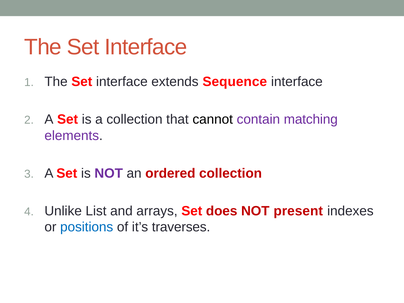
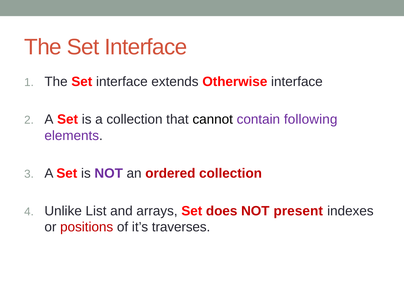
Sequence: Sequence -> Otherwise
matching: matching -> following
positions colour: blue -> red
